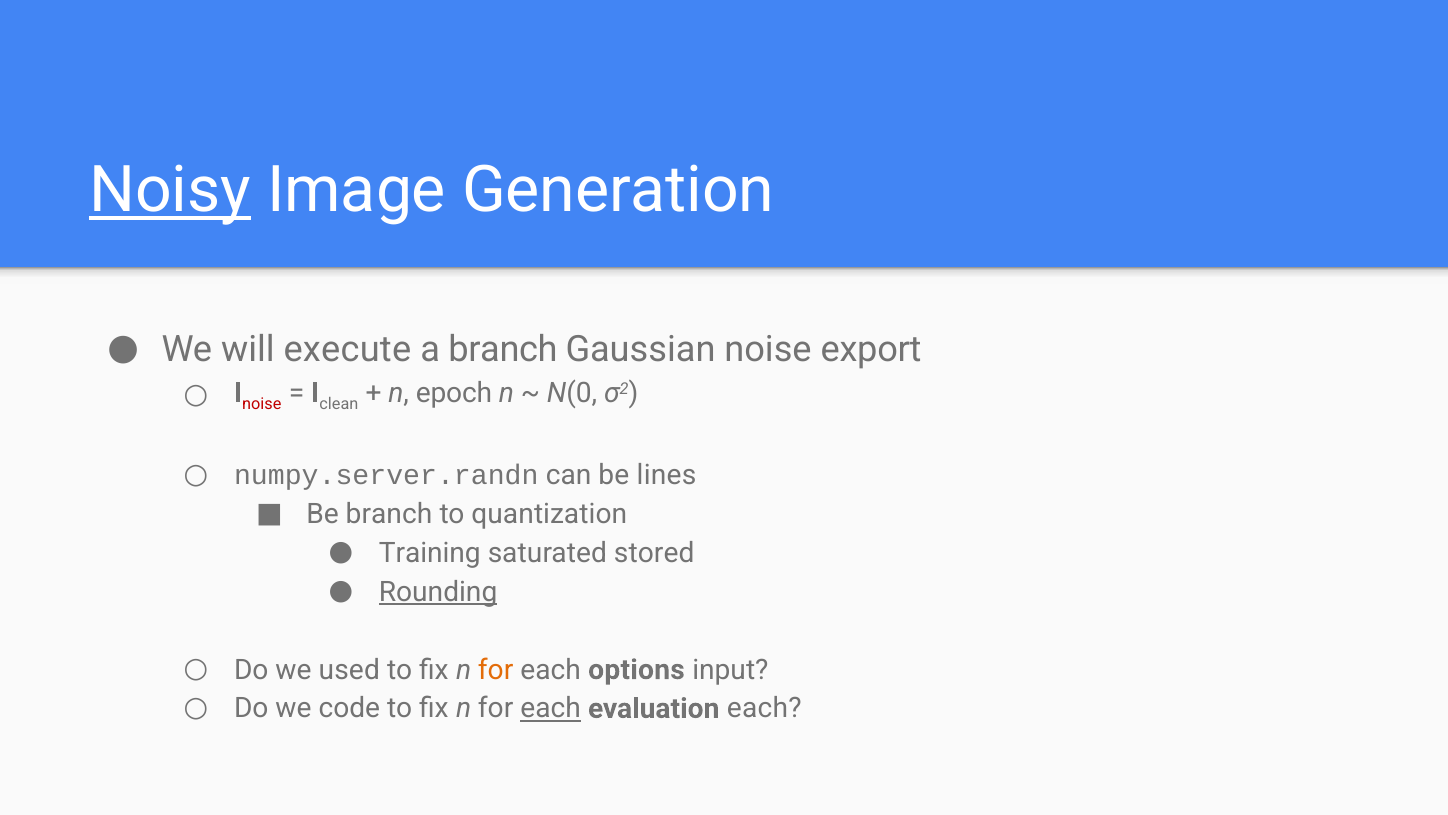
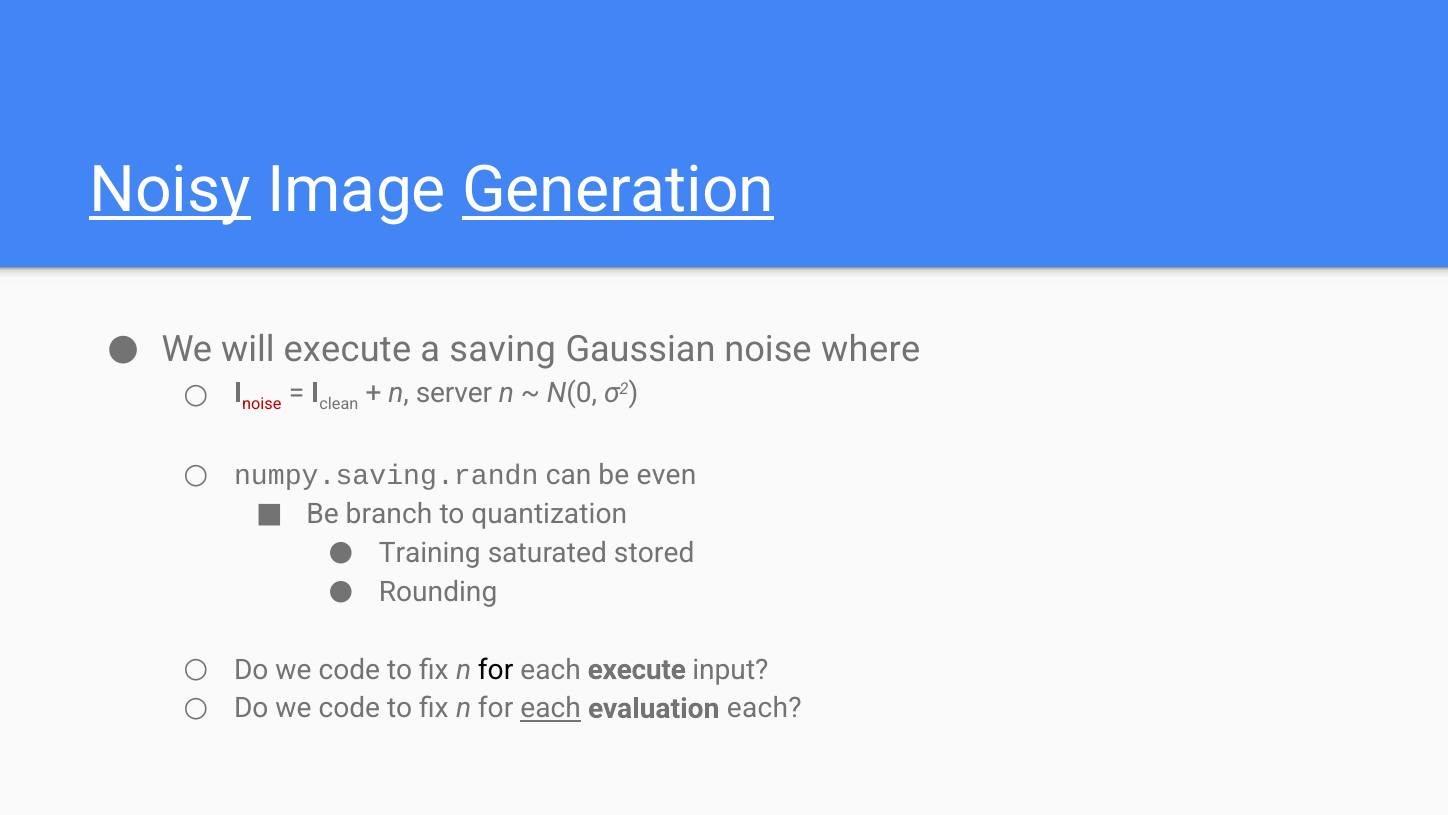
Generation underline: none -> present
a branch: branch -> saving
export: export -> where
epoch: epoch -> server
numpy.server.randn: numpy.server.randn -> numpy.saving.randn
lines: lines -> even
Rounding underline: present -> none
used at (349, 669): used -> code
for at (496, 669) colour: orange -> black
each options: options -> execute
